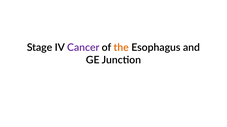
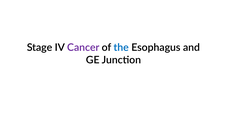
the colour: orange -> blue
